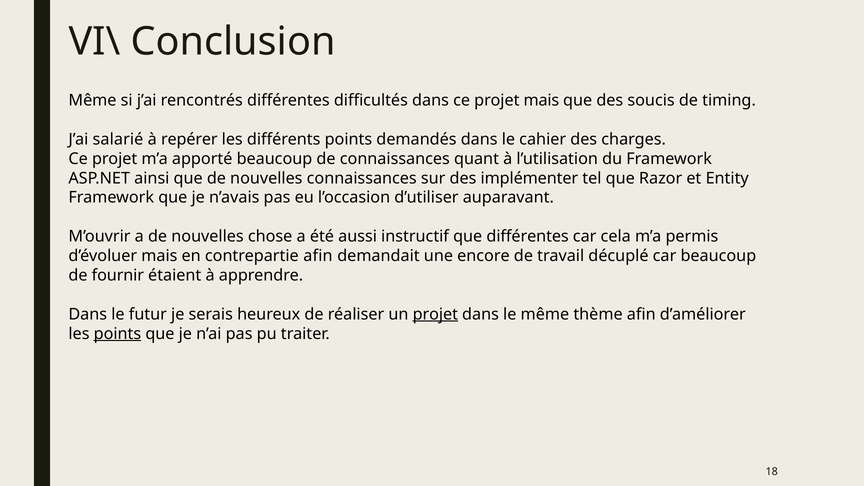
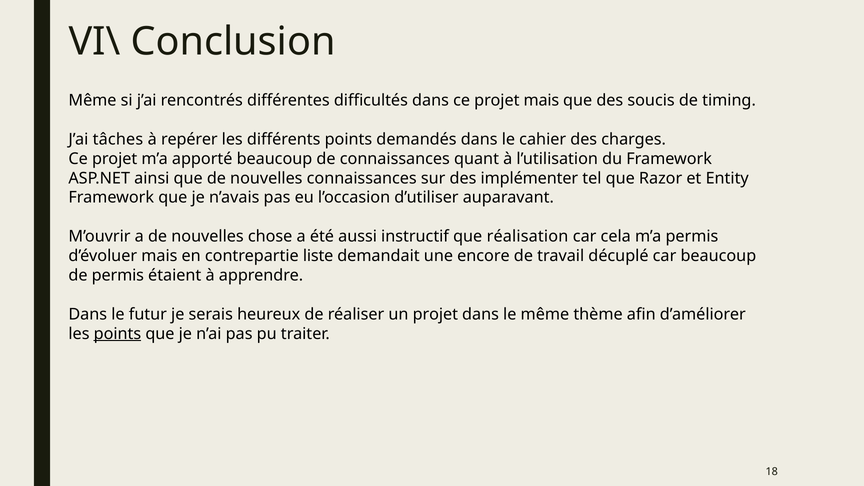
salarié: salarié -> tâches
que différentes: différentes -> réalisation
contrepartie afin: afin -> liste
de fournir: fournir -> permis
projet at (435, 314) underline: present -> none
